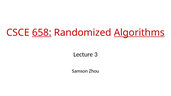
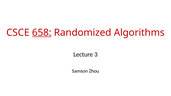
Algorithms underline: present -> none
